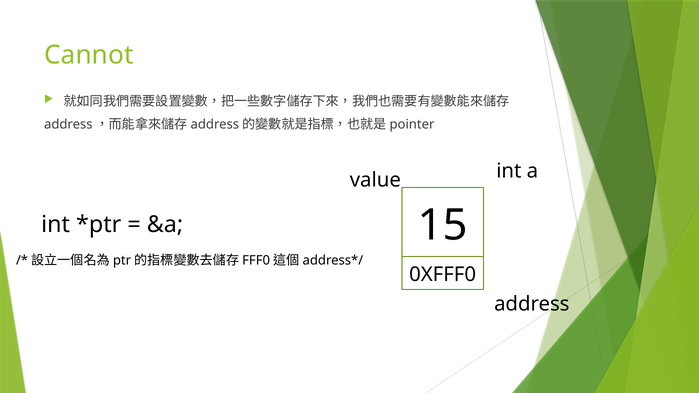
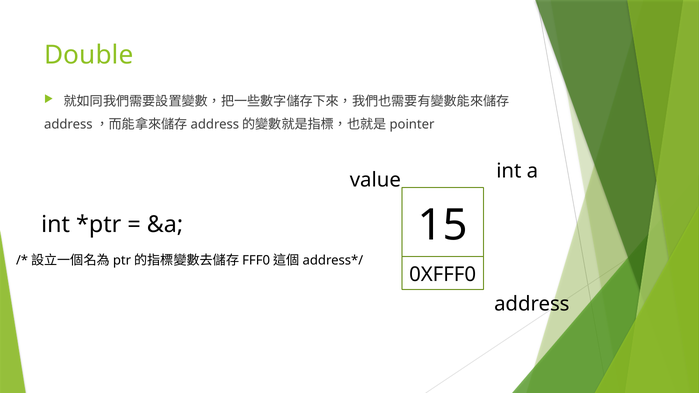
Cannot: Cannot -> Double
